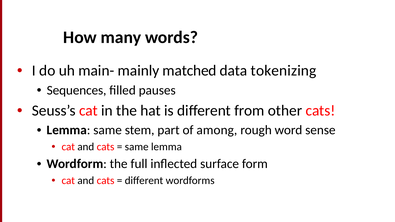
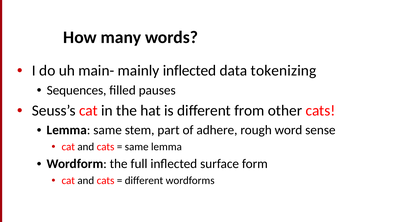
mainly matched: matched -> inflected
among: among -> adhere
